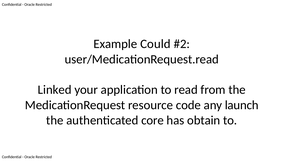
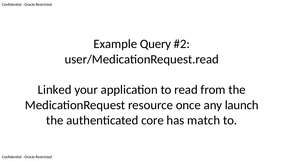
Could: Could -> Query
code: code -> once
obtain: obtain -> match
